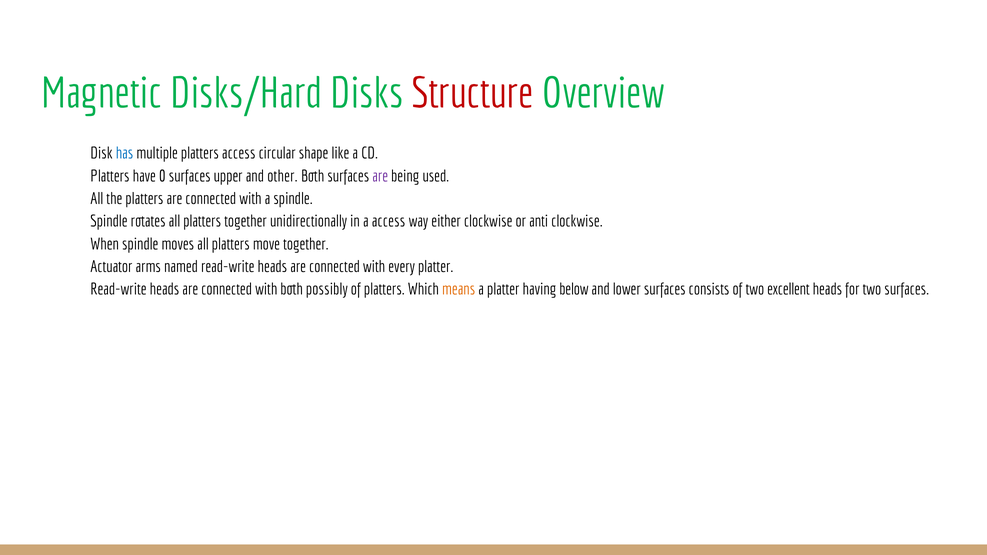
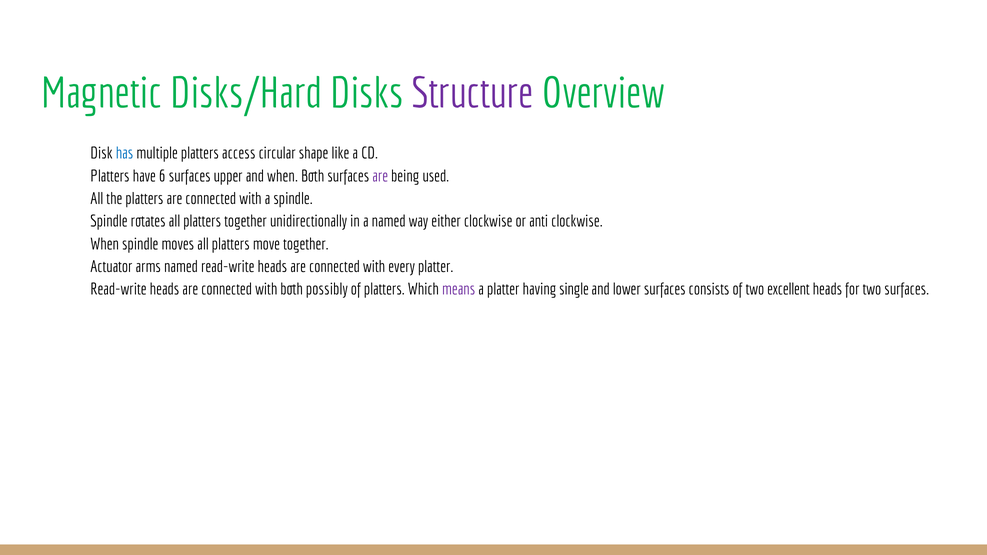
Structure colour: red -> purple
0: 0 -> 6
and other: other -> when
a access: access -> named
means colour: orange -> purple
below: below -> single
